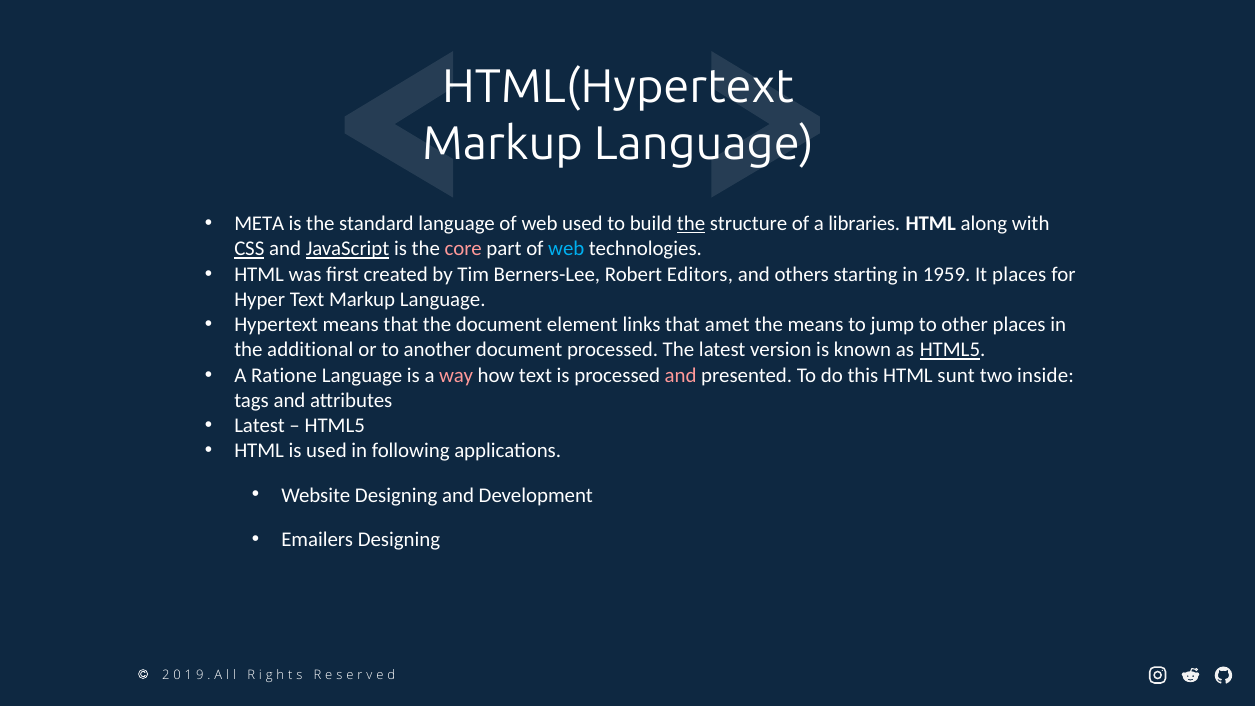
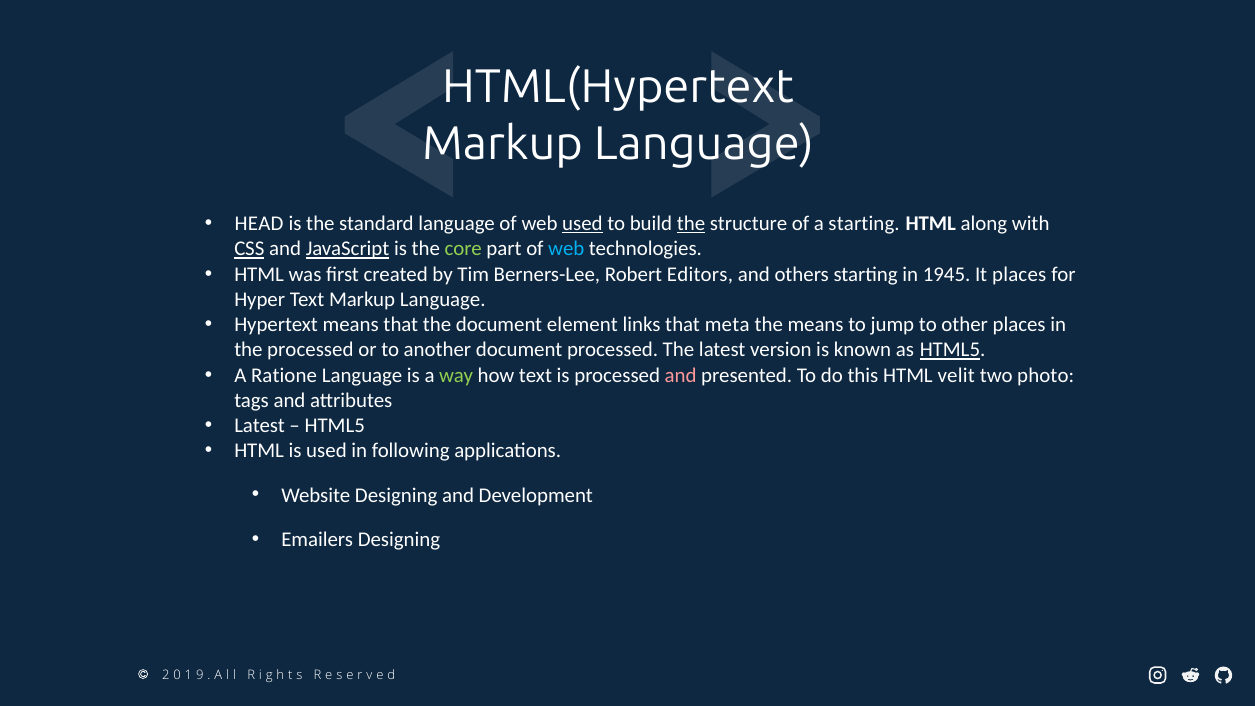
META: META -> HEAD
used at (582, 224) underline: none -> present
a libraries: libraries -> starting
core colour: pink -> light green
1959: 1959 -> 1945
amet: amet -> meta
the additional: additional -> processed
way colour: pink -> light green
sunt: sunt -> velit
inside: inside -> photo
